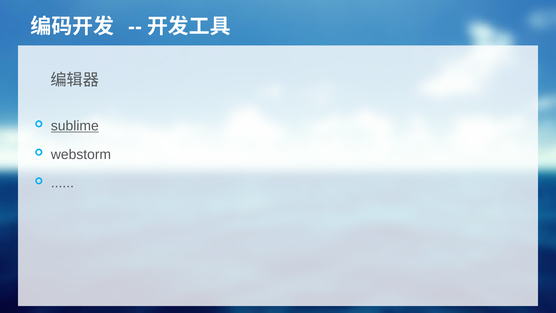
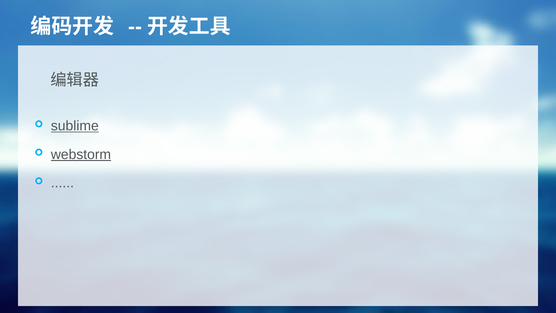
webstorm underline: none -> present
